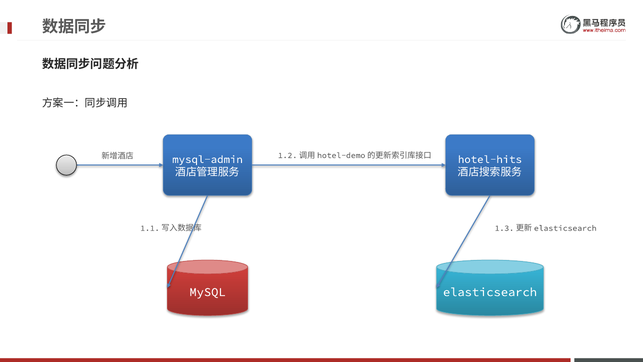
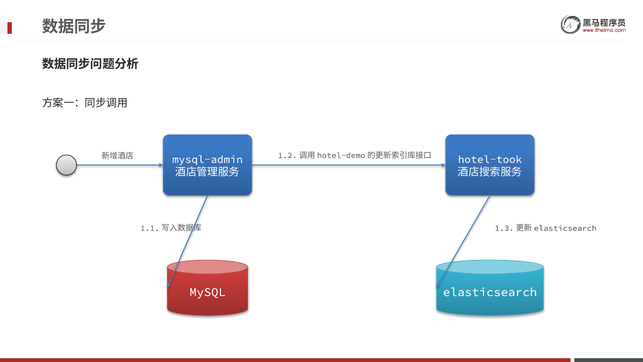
hotel-hits: hotel-hits -> hotel-took
